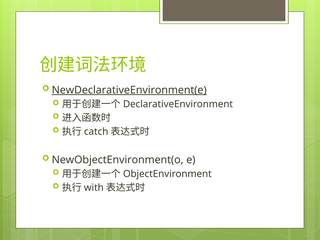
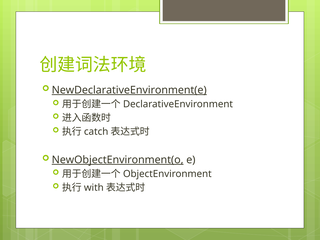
NewObjectEnvironment(o underline: none -> present
